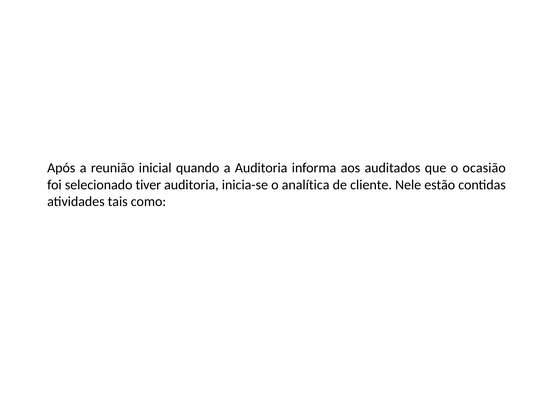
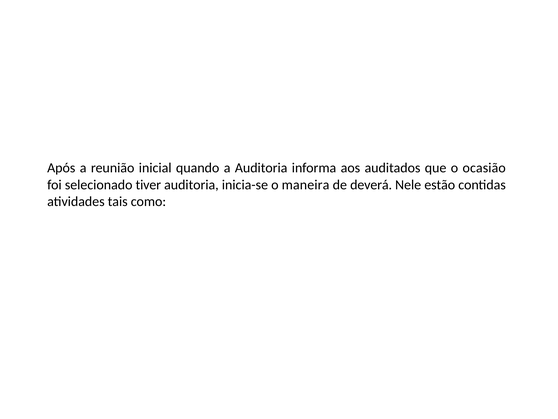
analítica: analítica -> maneira
cliente: cliente -> deverá
